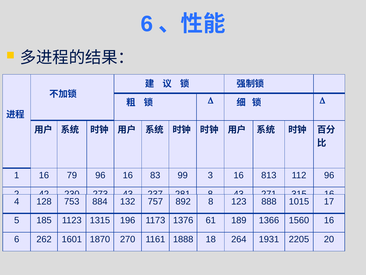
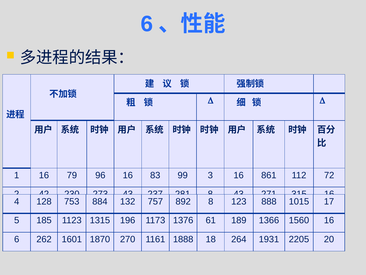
813: 813 -> 861
112 96: 96 -> 72
